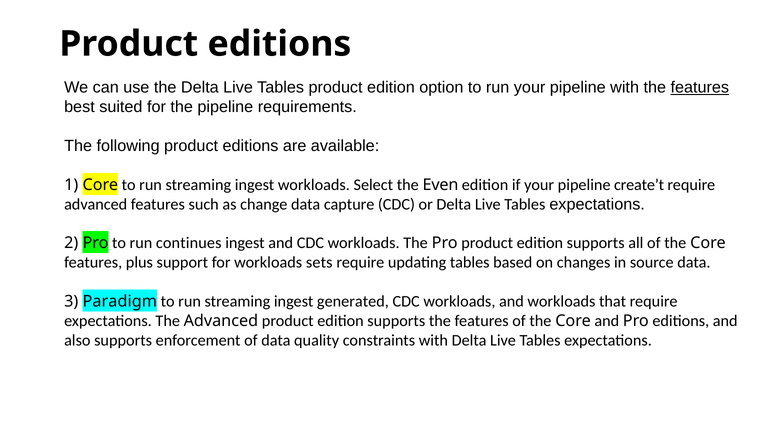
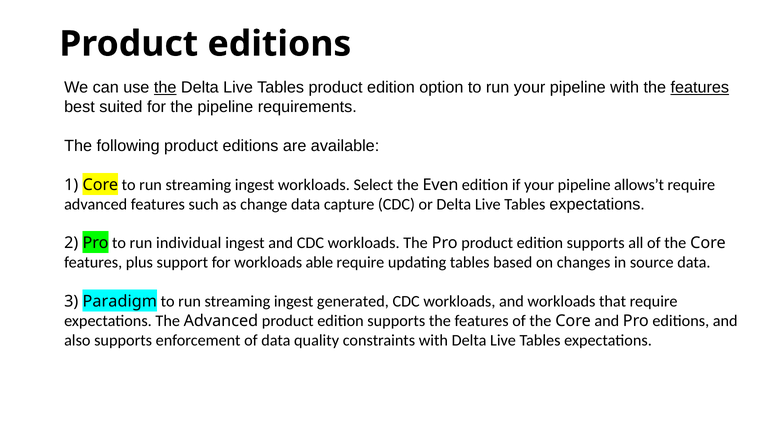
the at (165, 88) underline: none -> present
create’t: create’t -> allows’t
continues: continues -> individual
sets: sets -> able
